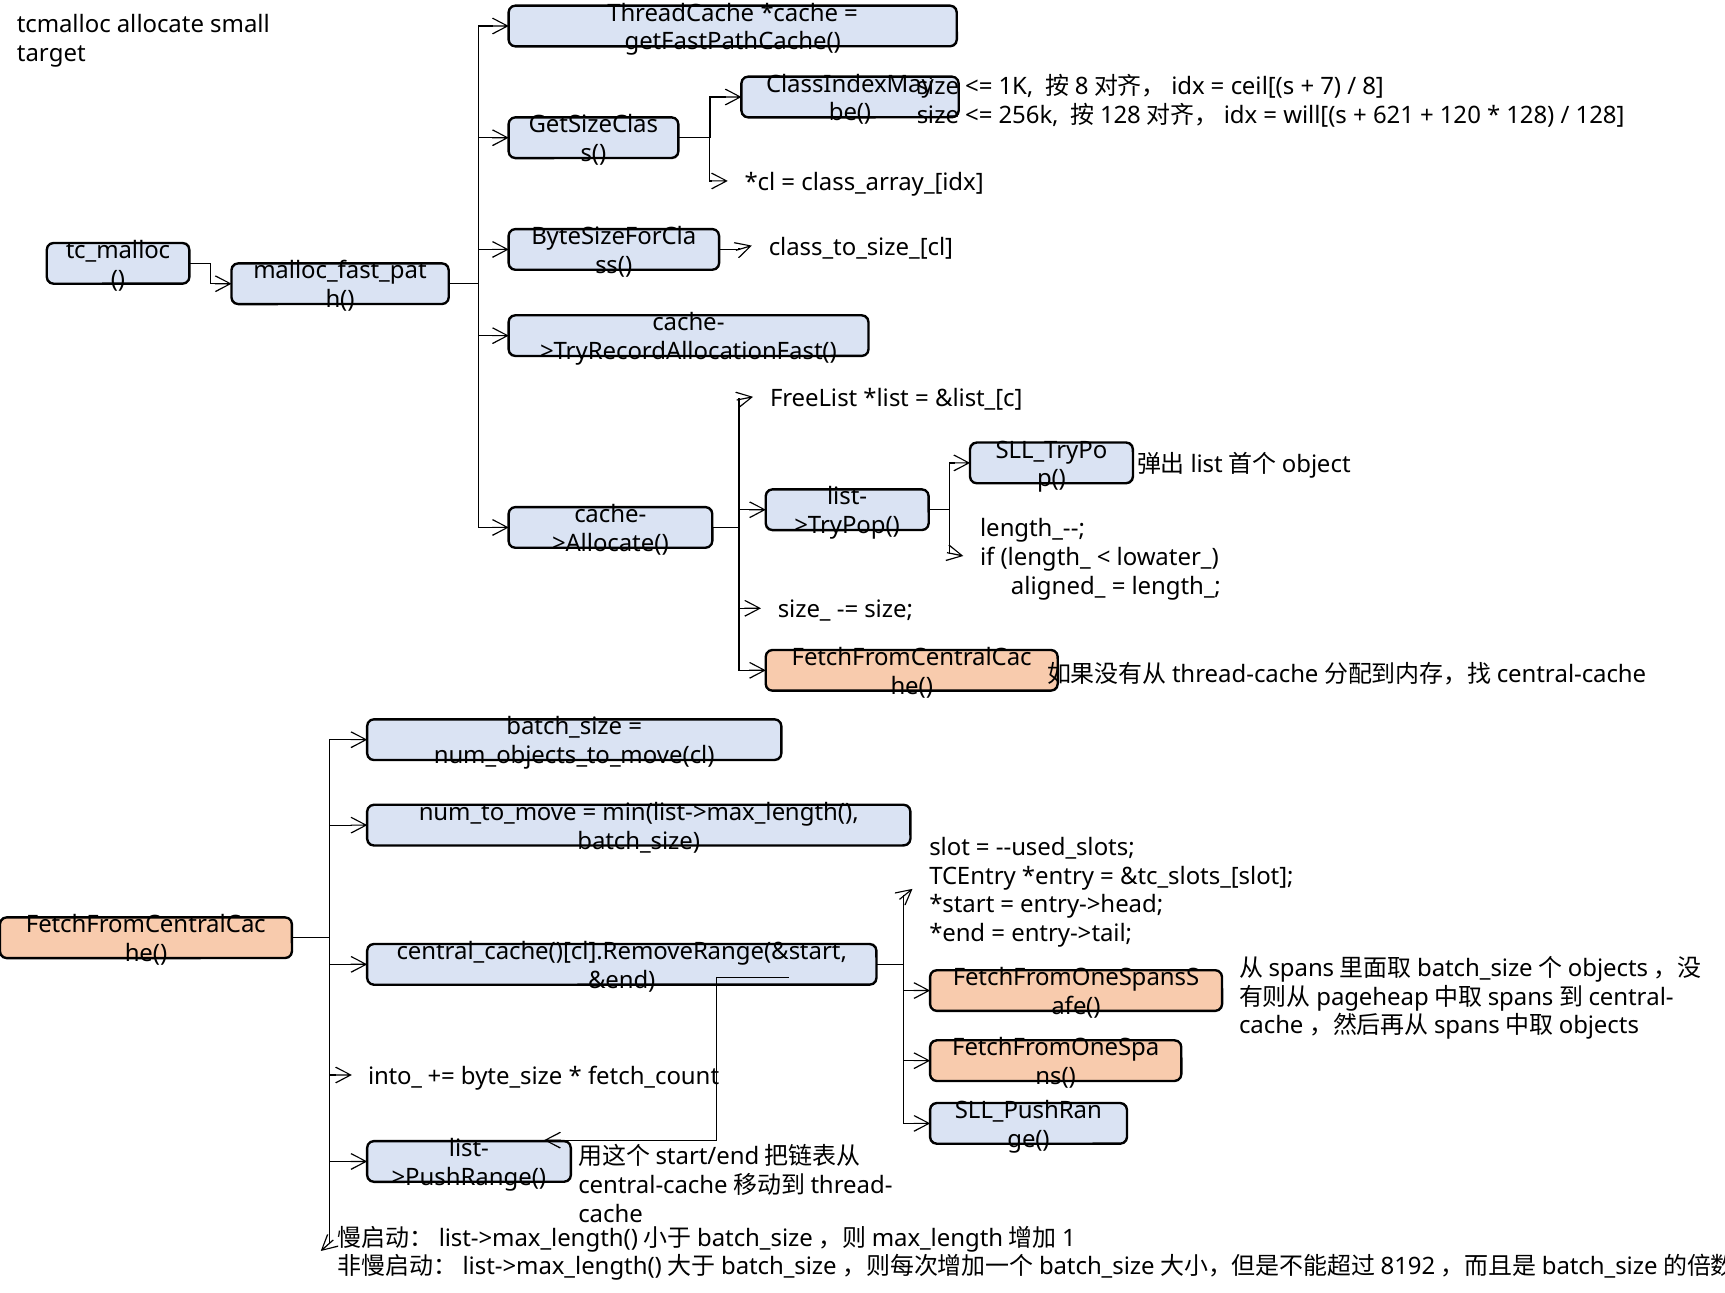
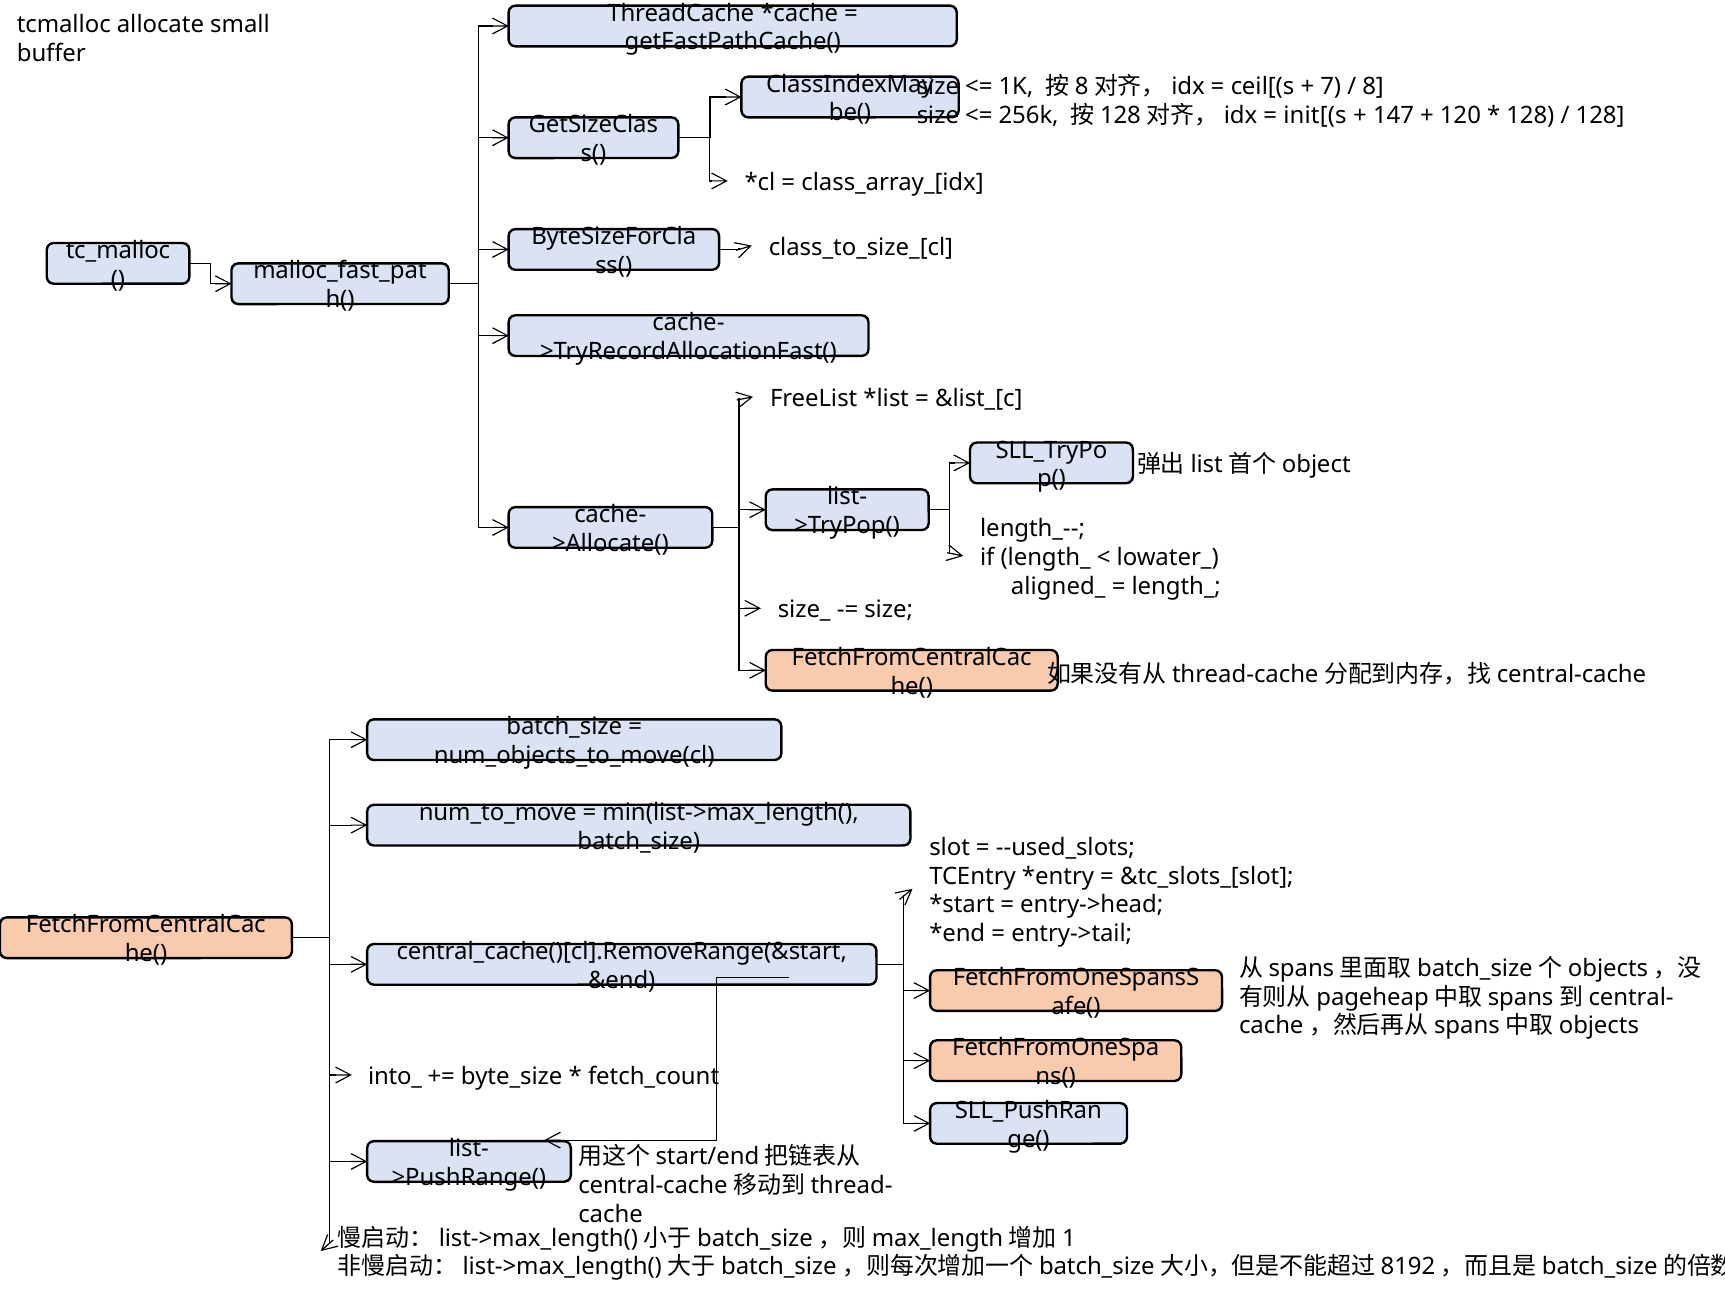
target: target -> buffer
will[(s: will[(s -> init[(s
621: 621 -> 147
